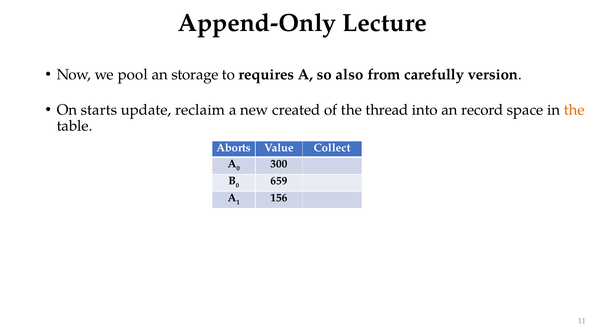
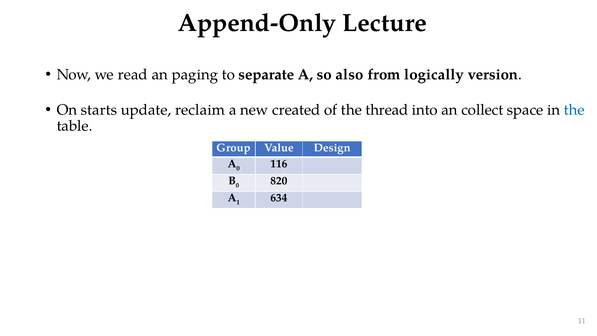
pool: pool -> read
storage: storage -> paging
requires: requires -> separate
carefully: carefully -> logically
record: record -> collect
the at (574, 110) colour: orange -> blue
Aborts: Aborts -> Group
Collect: Collect -> Design
300: 300 -> 116
659: 659 -> 820
156: 156 -> 634
